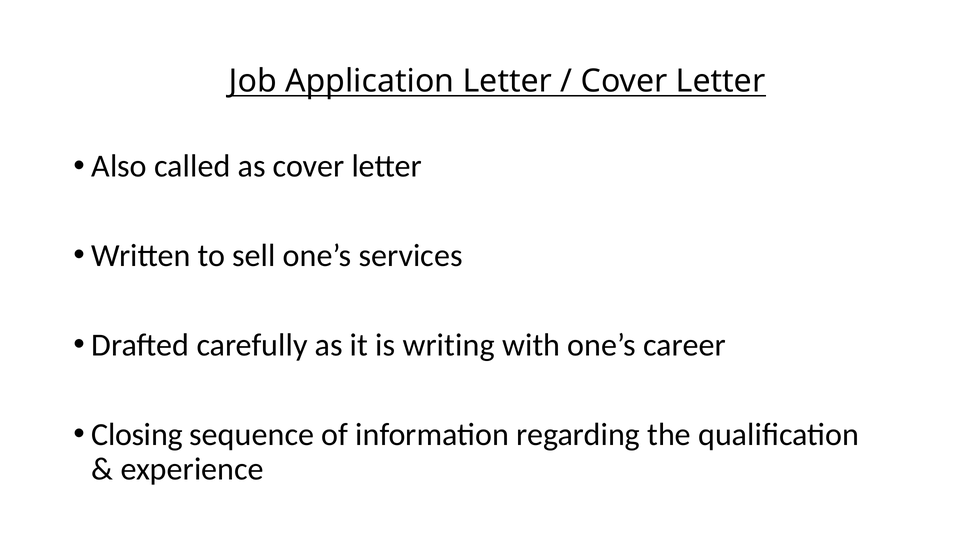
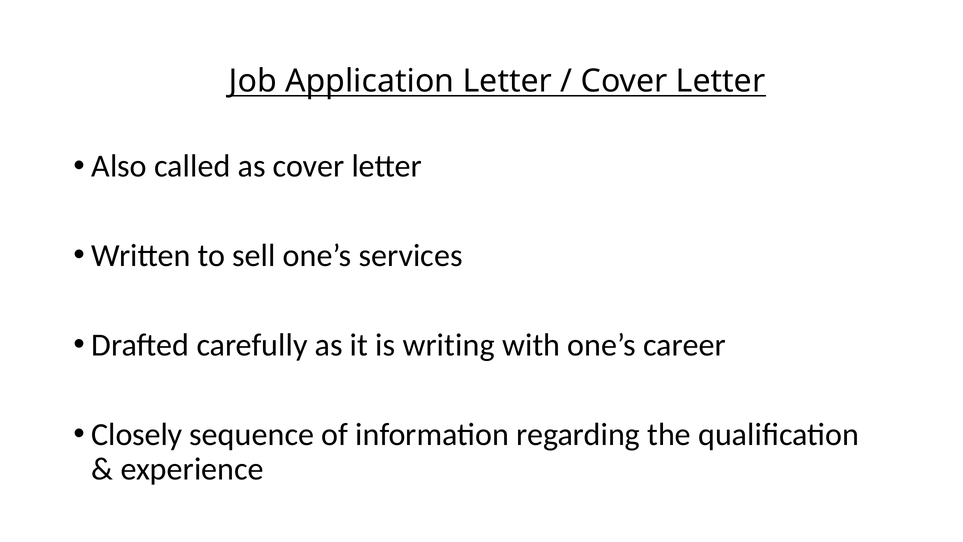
Closing: Closing -> Closely
